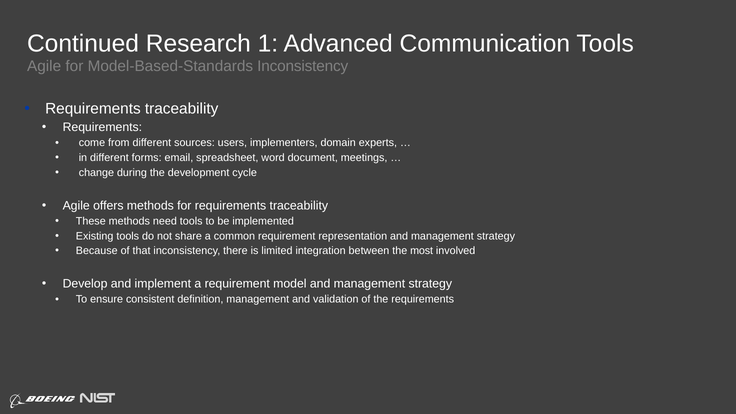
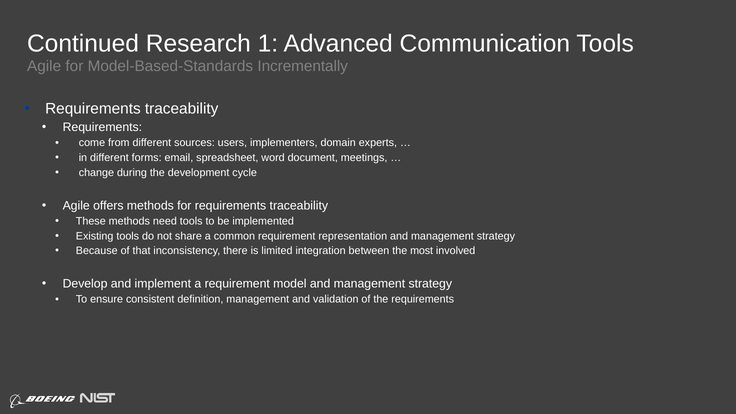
Model-Based-Standards Inconsistency: Inconsistency -> Incrementally
